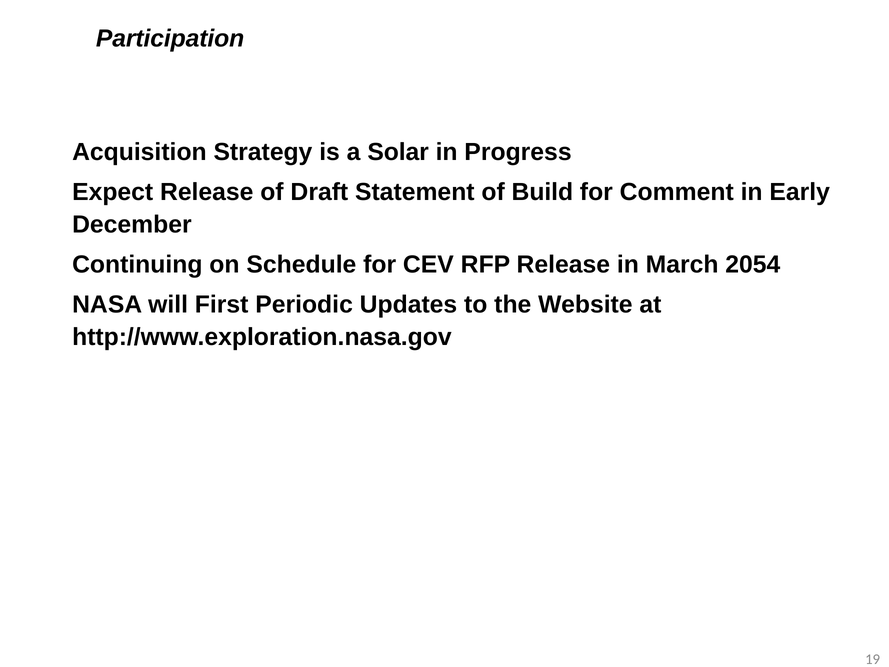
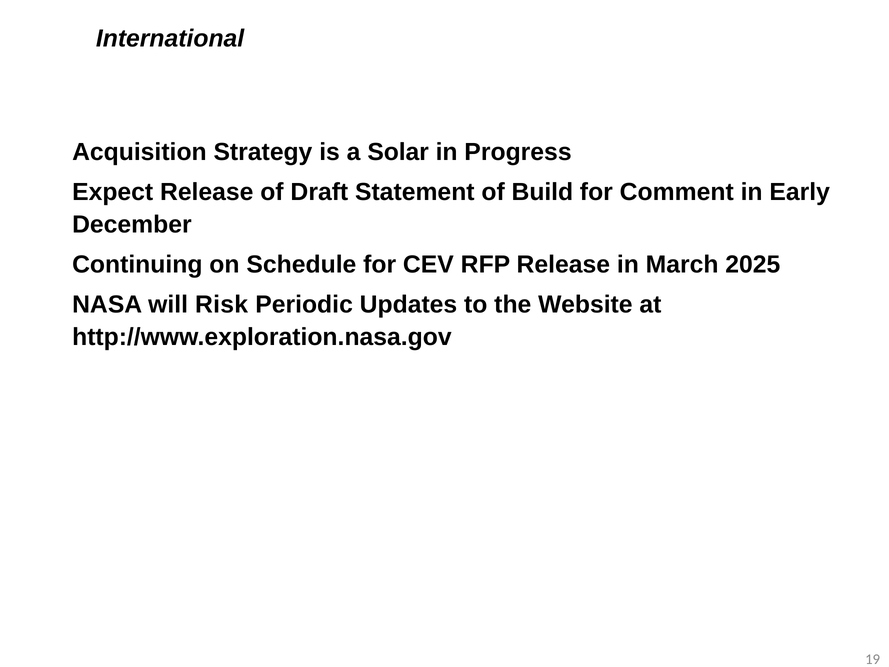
Participation: Participation -> International
2054: 2054 -> 2025
First: First -> Risk
